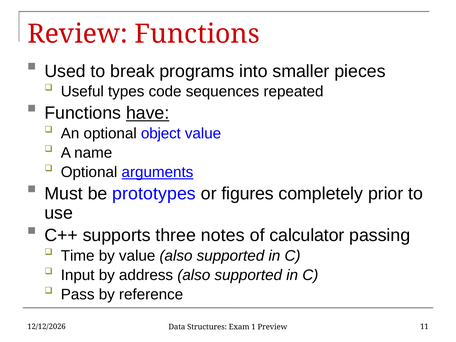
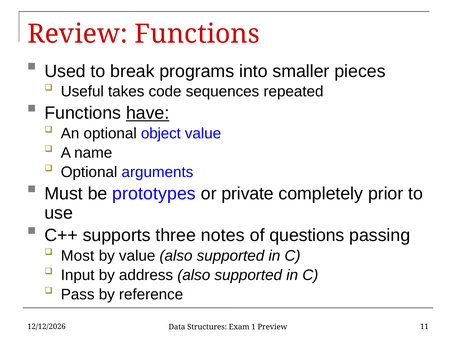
types: types -> takes
arguments underline: present -> none
figures: figures -> private
calculator: calculator -> questions
Time: Time -> Most
